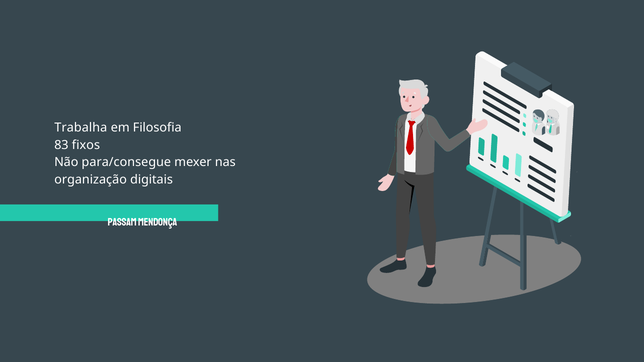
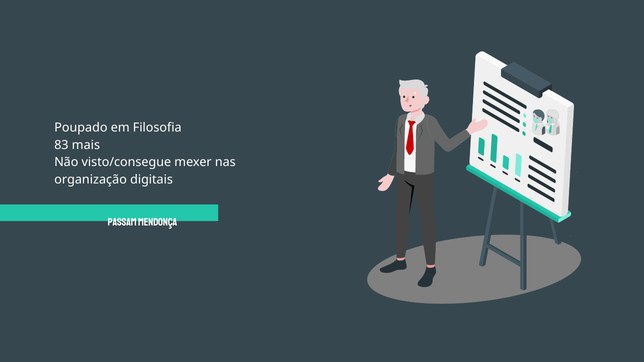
Trabalha: Trabalha -> Poupado
fixos: fixos -> mais
para/consegue: para/consegue -> visto/consegue
